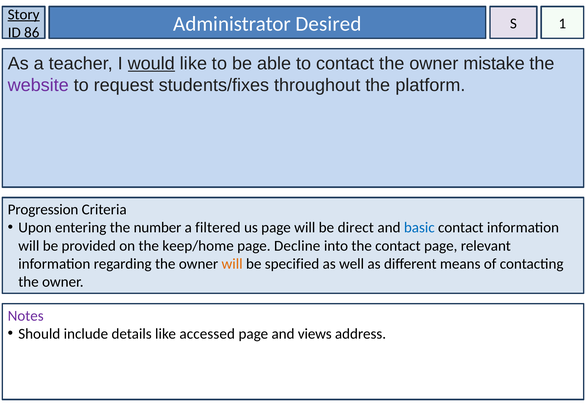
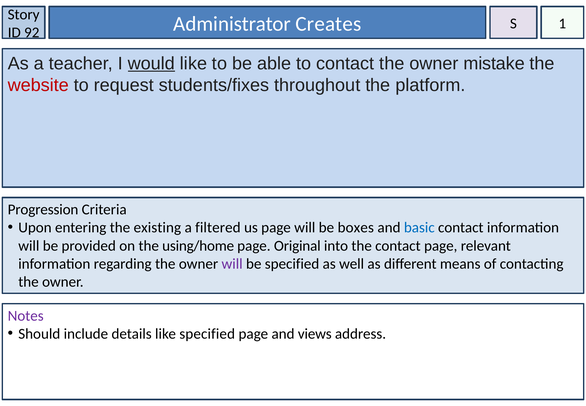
Story underline: present -> none
86: 86 -> 92
Desired: Desired -> Creates
website colour: purple -> red
number: number -> existing
direct: direct -> boxes
keep/home: keep/home -> using/home
Decline: Decline -> Original
will at (232, 264) colour: orange -> purple
like accessed: accessed -> specified
